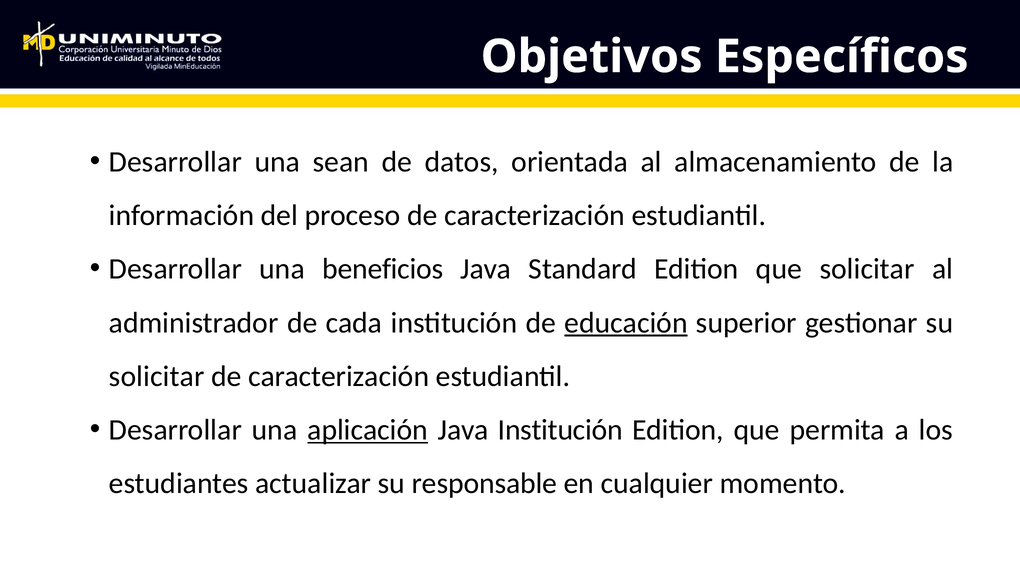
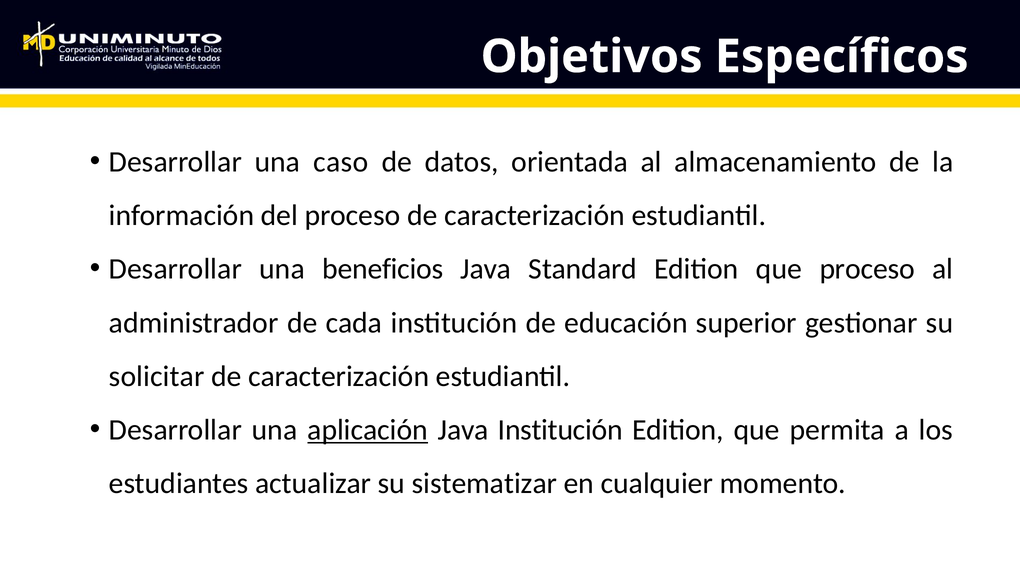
sean: sean -> caso
que solicitar: solicitar -> proceso
educación underline: present -> none
responsable: responsable -> sistematizar
